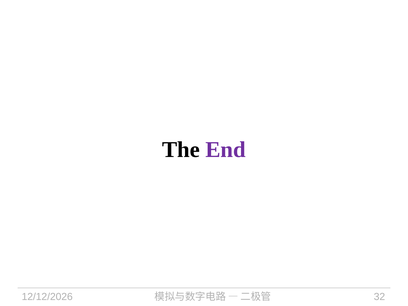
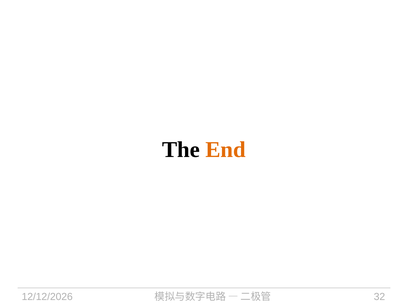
End colour: purple -> orange
